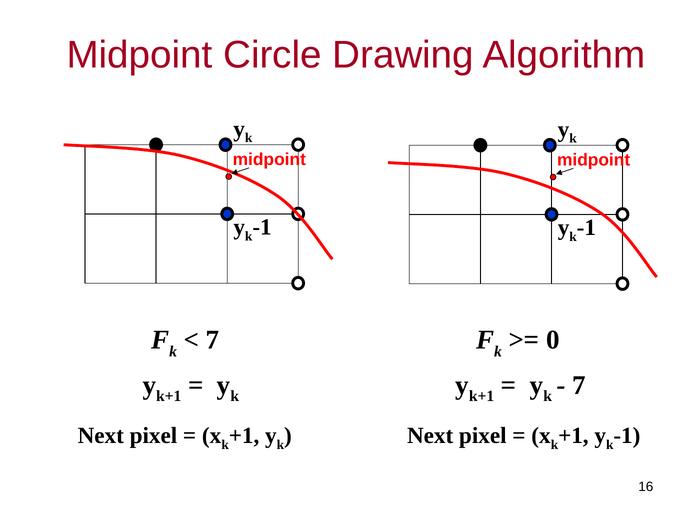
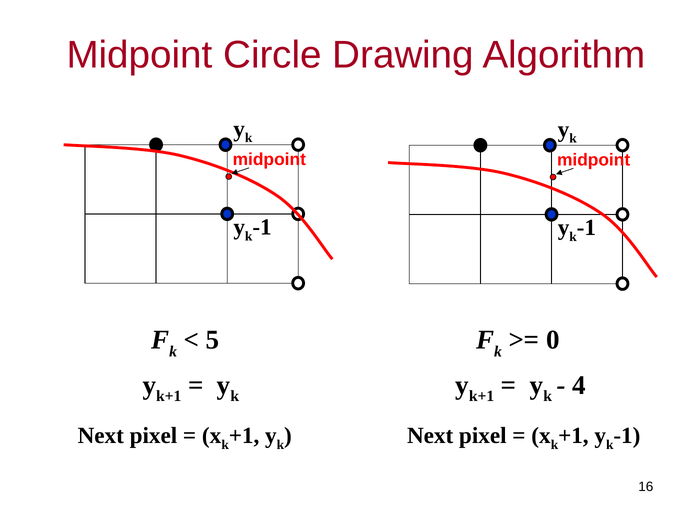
7 at (213, 340): 7 -> 5
7 at (579, 386): 7 -> 4
